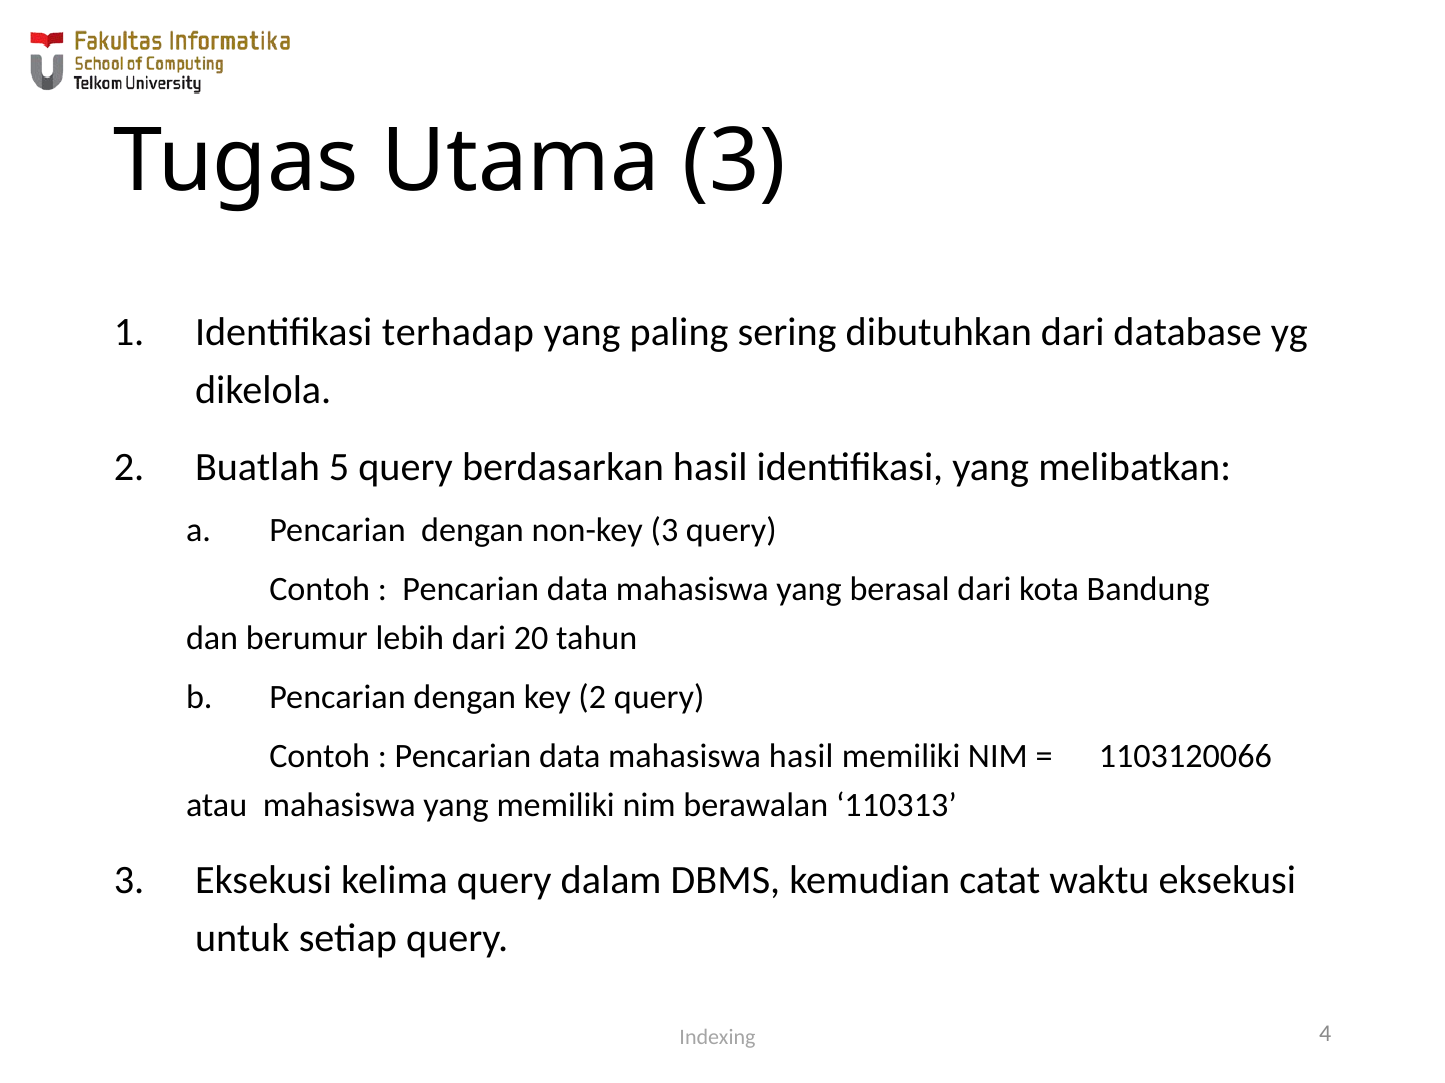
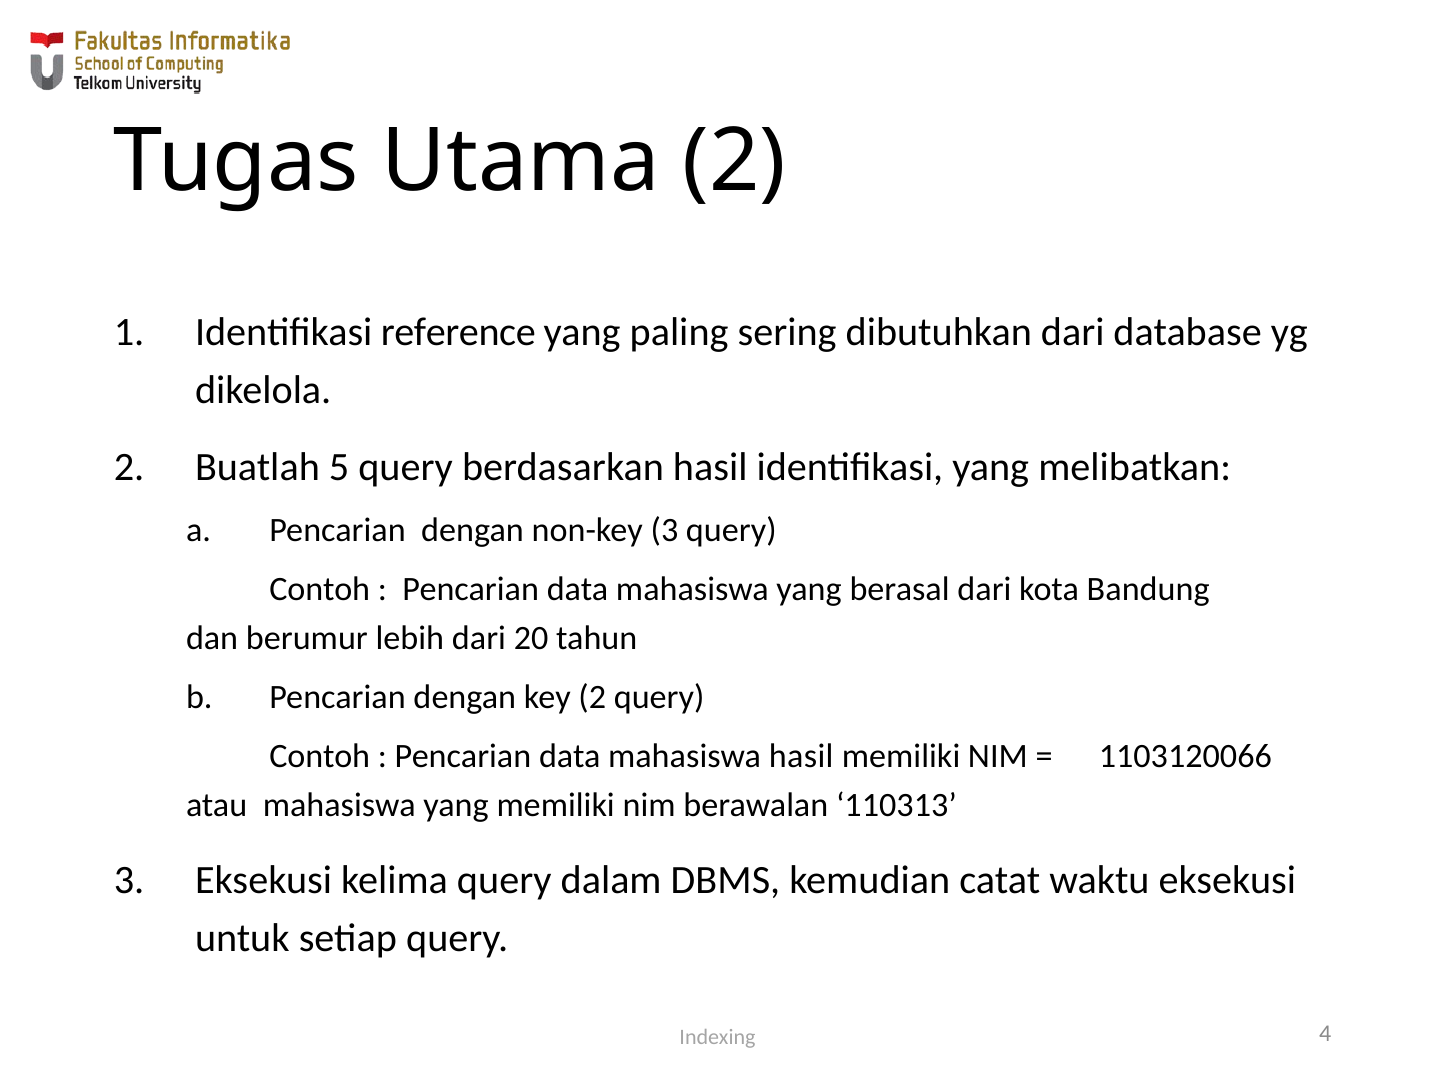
Utama 3: 3 -> 2
terhadap: terhadap -> reference
